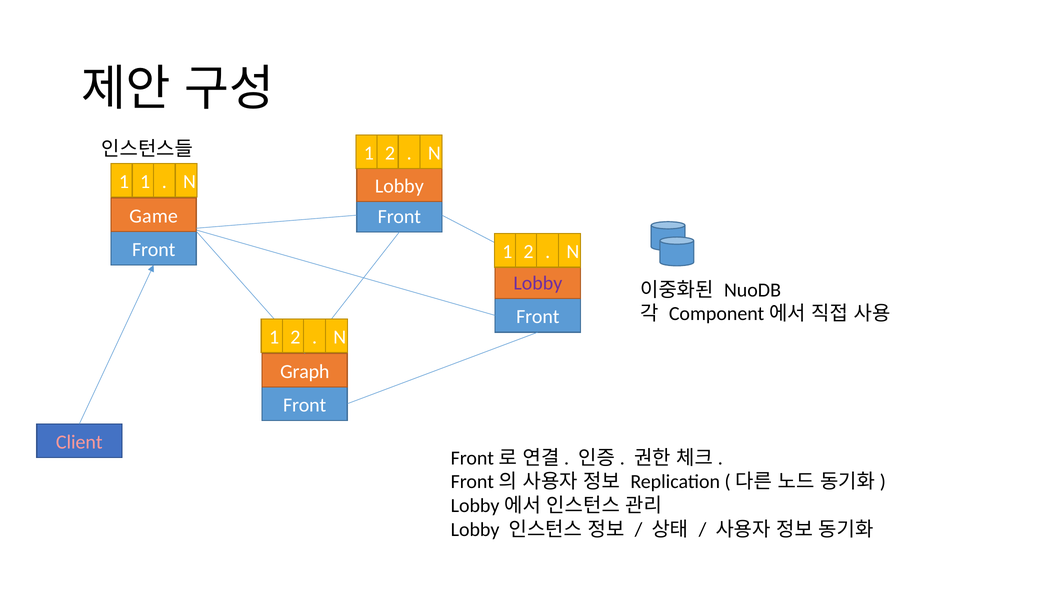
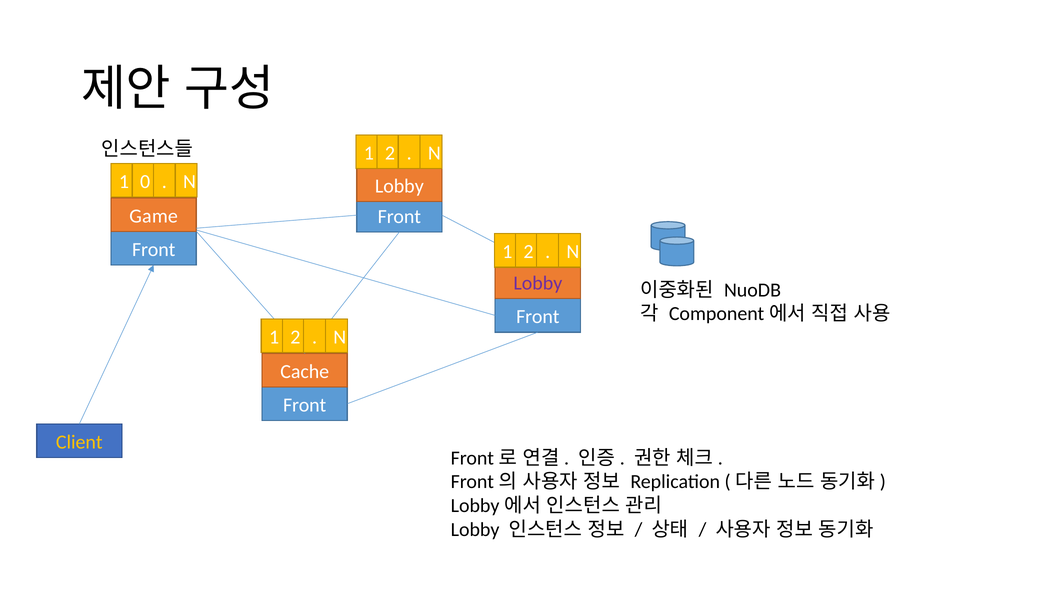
1 1: 1 -> 0
Graph: Graph -> Cache
Client colour: pink -> yellow
